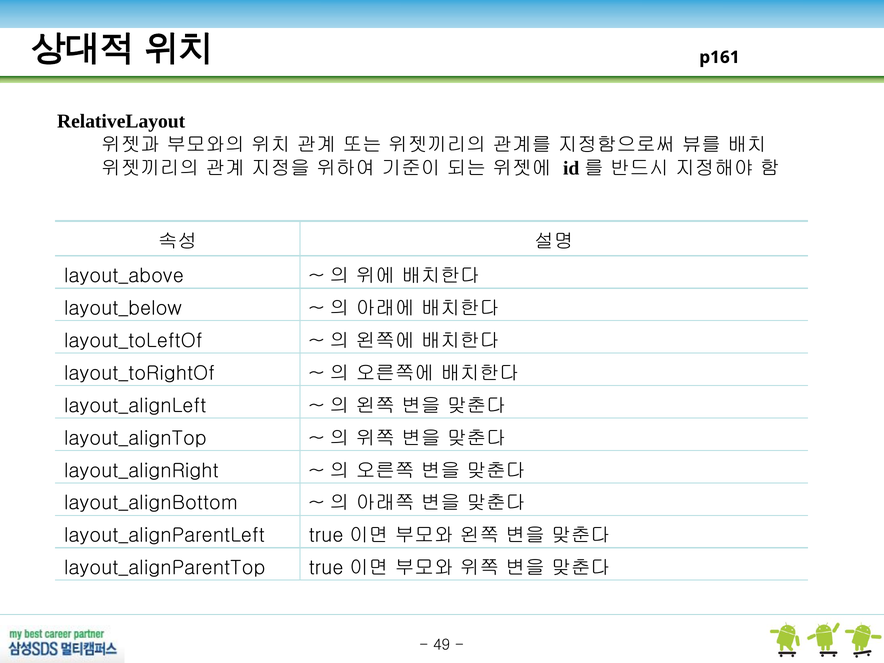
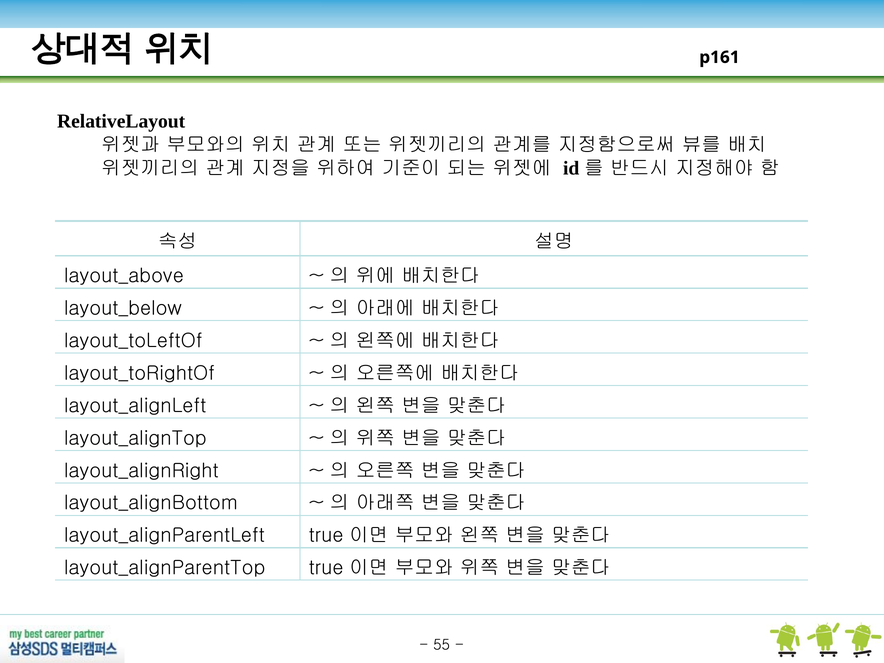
49: 49 -> 55
